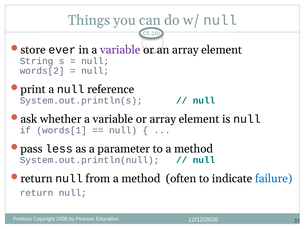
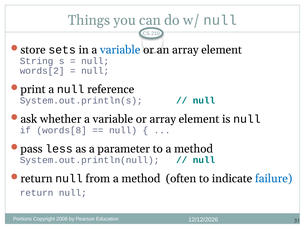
ever: ever -> sets
variable at (120, 50) colour: purple -> blue
words[1: words[1 -> words[8
